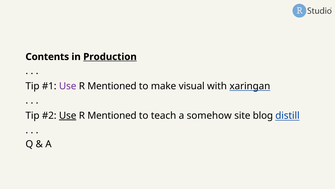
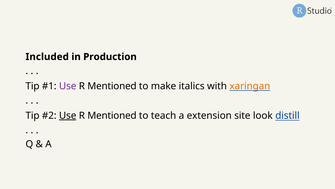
Contents: Contents -> Included
Production underline: present -> none
visual: visual -> italics
xaringan colour: black -> orange
somehow: somehow -> extension
blog: blog -> look
